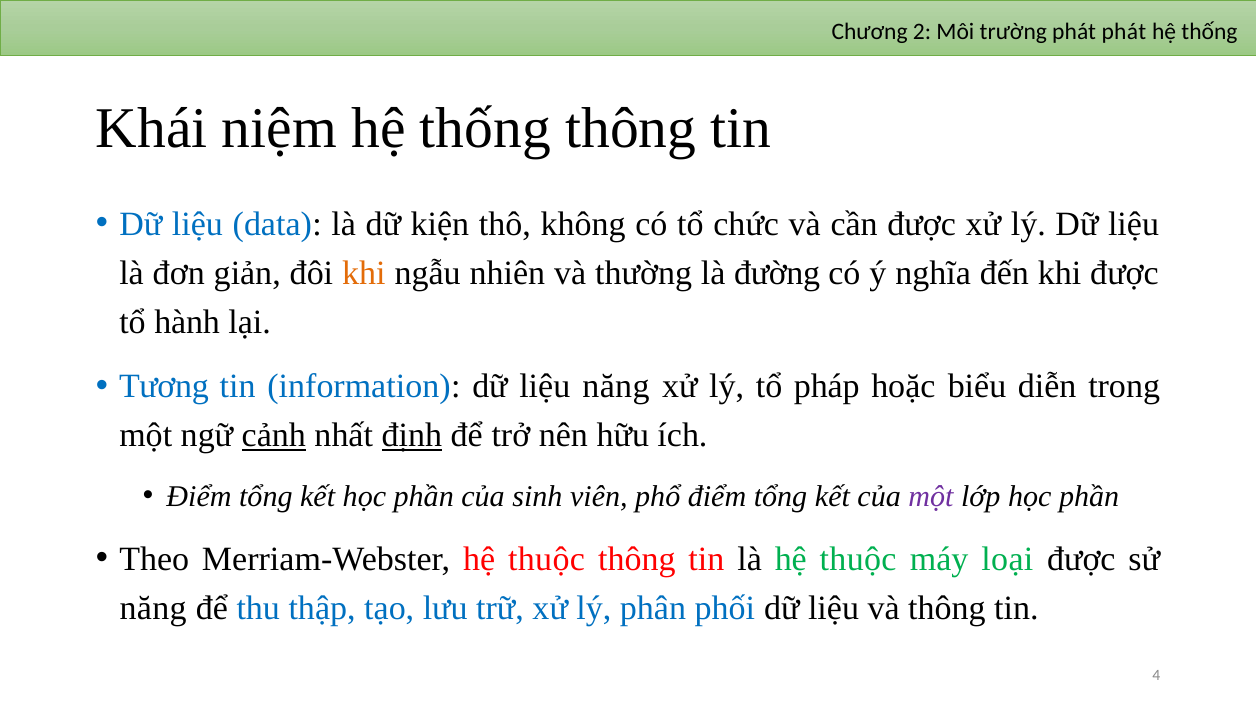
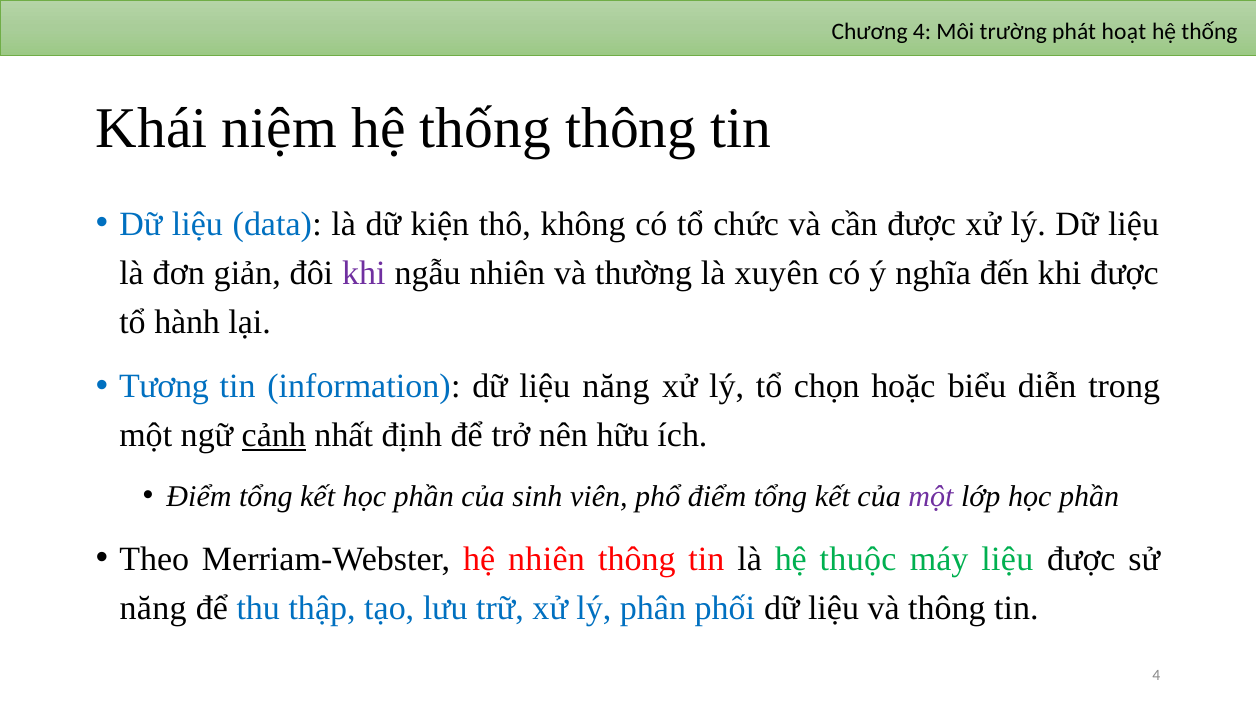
Chương 2: 2 -> 4
phát phát: phát -> hoạt
khi at (364, 273) colour: orange -> purple
đường: đường -> xuyên
pháp: pháp -> chọn
định underline: present -> none
Merriam-Webster hệ thuộc: thuộc -> nhiên
máy loại: loại -> liệu
